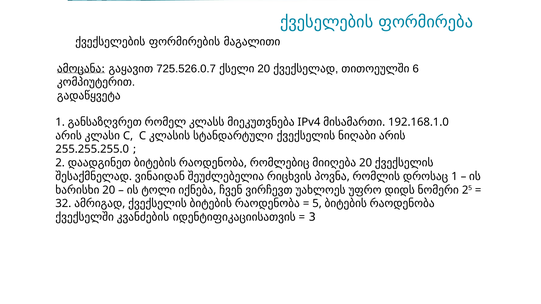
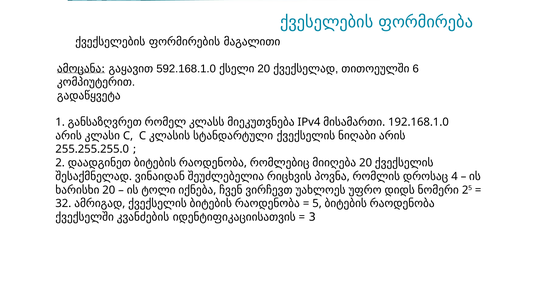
725.526.0.7: 725.526.0.7 -> 592.168.1.0
1 at (454, 177): 1 -> 4
